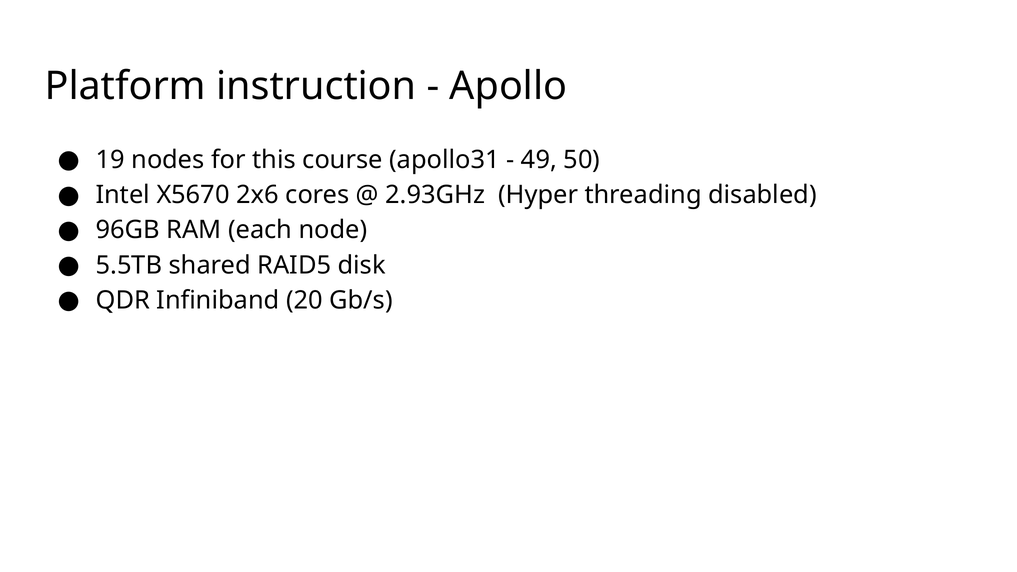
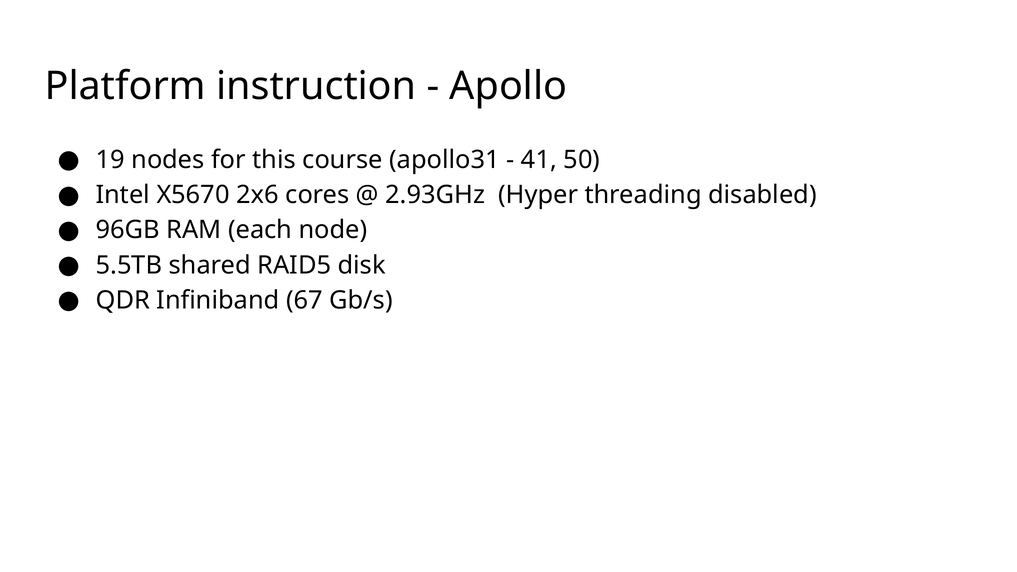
49: 49 -> 41
20: 20 -> 67
